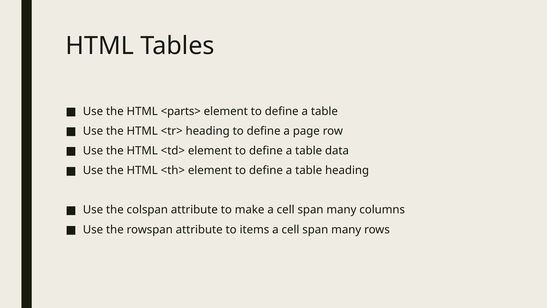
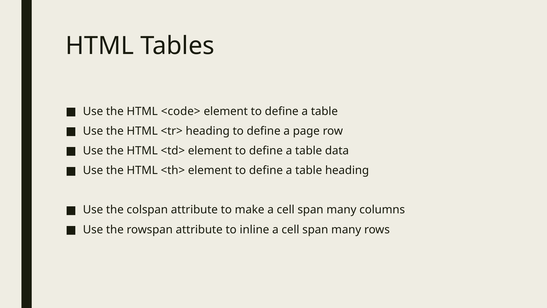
<parts>: <parts> -> <code>
items: items -> inline
